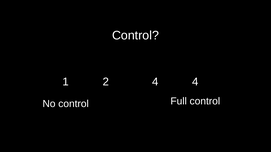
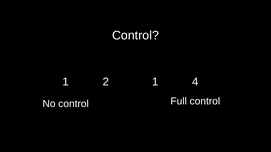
2 4: 4 -> 1
